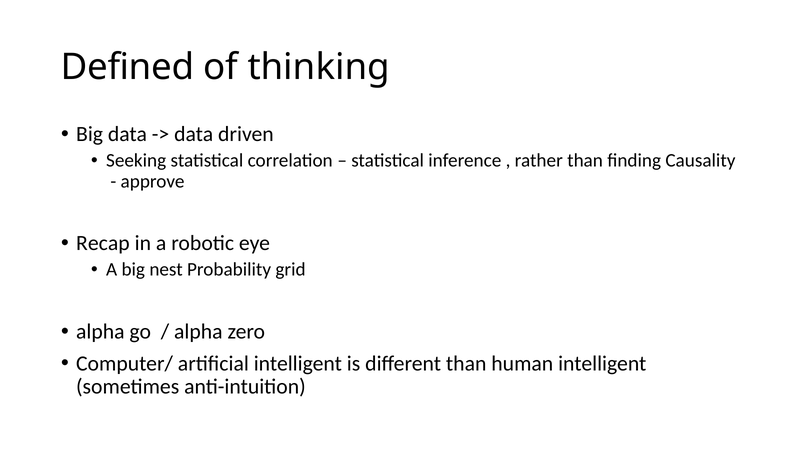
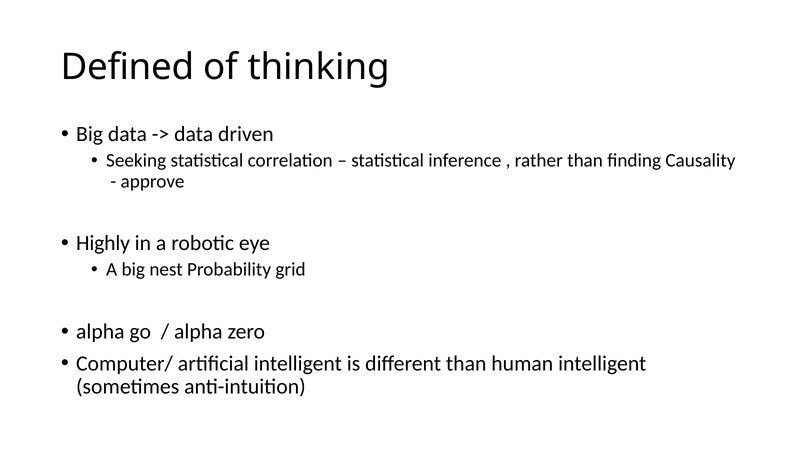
Recap: Recap -> Highly
